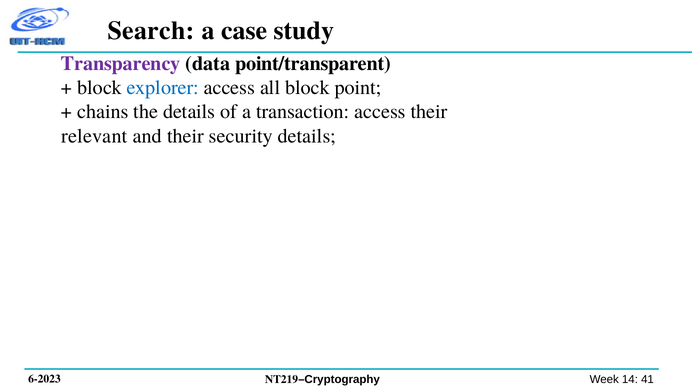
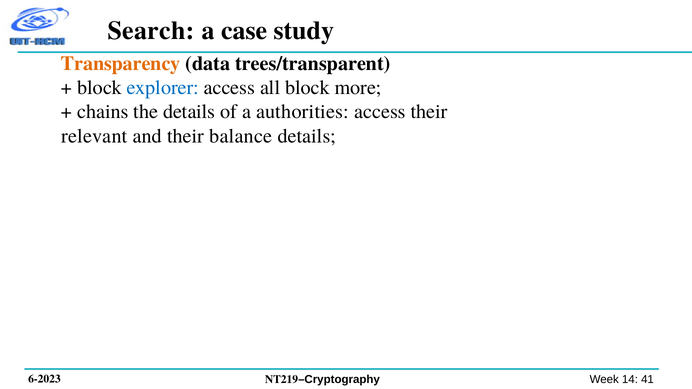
Transparency colour: purple -> orange
point/transparent: point/transparent -> trees/transparent
point: point -> more
transaction: transaction -> authorities
security: security -> balance
